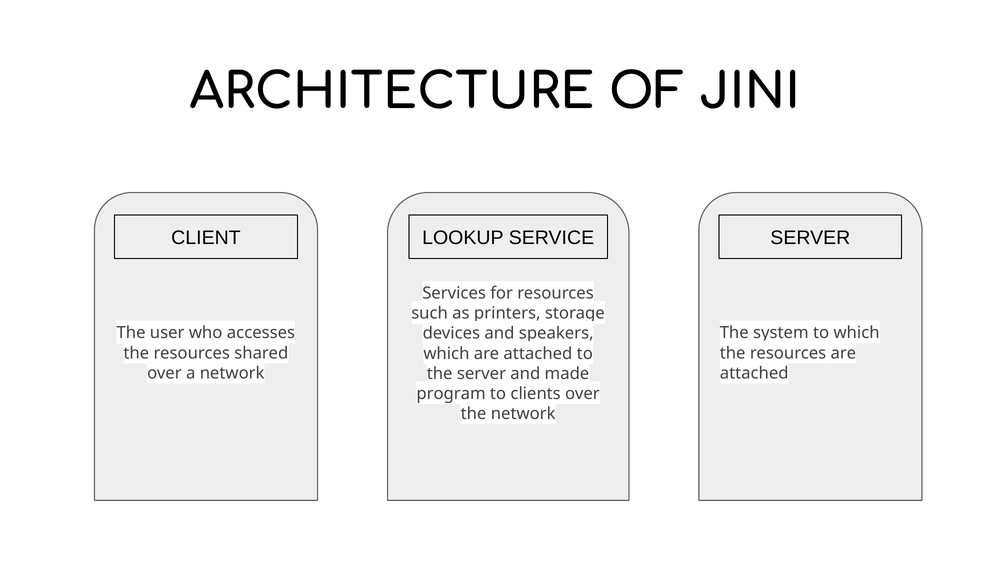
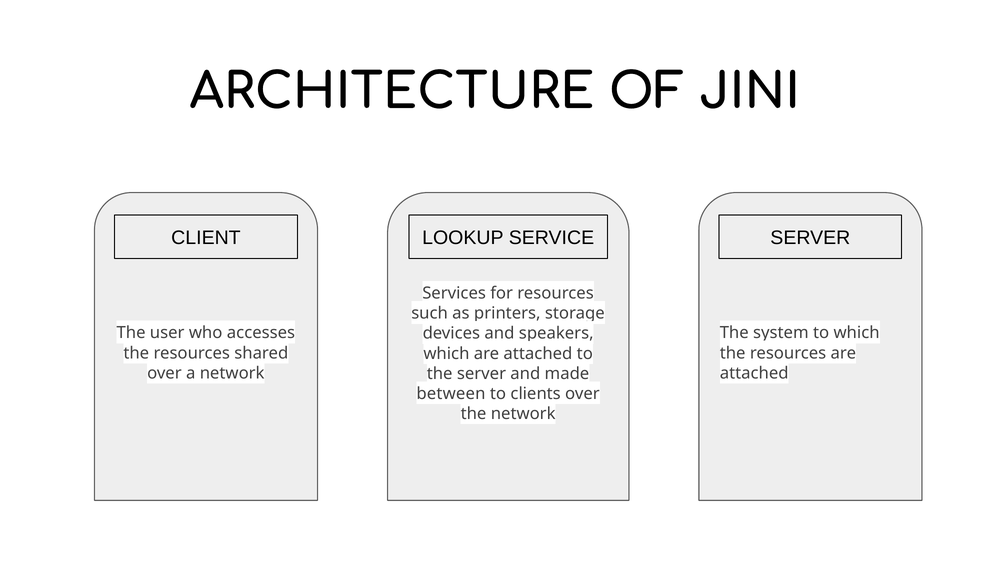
program: program -> between
